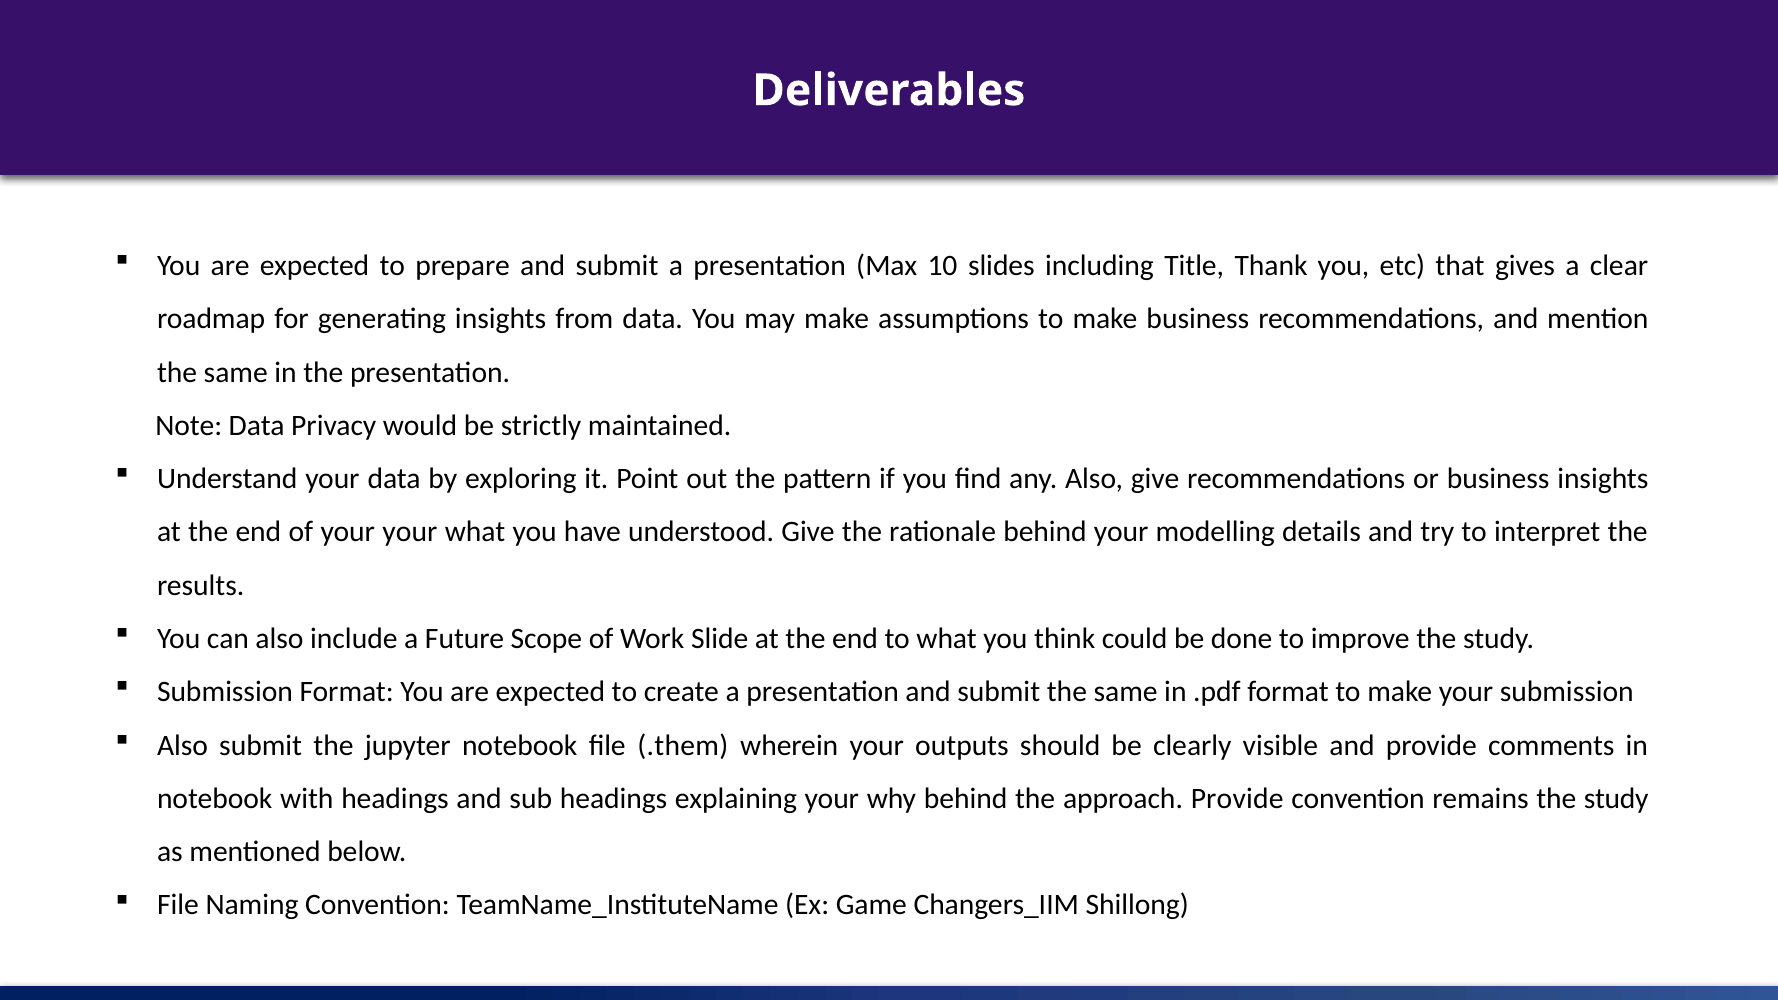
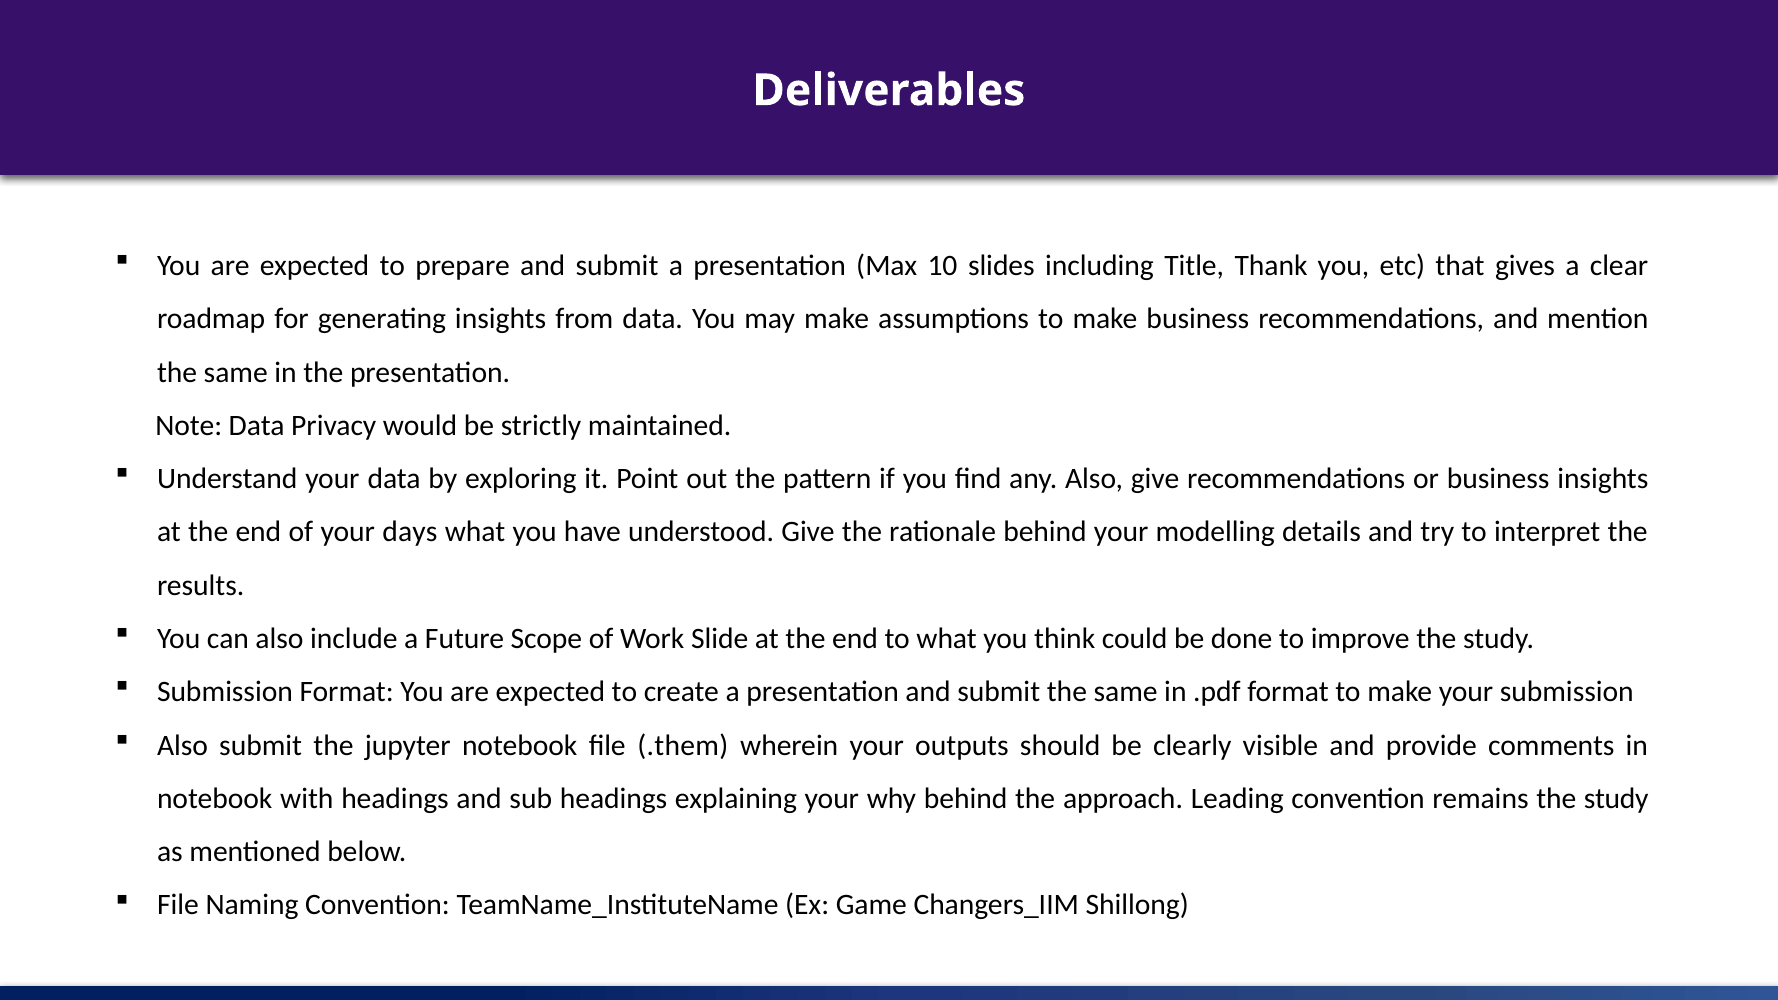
your your: your -> days
approach Provide: Provide -> Leading
